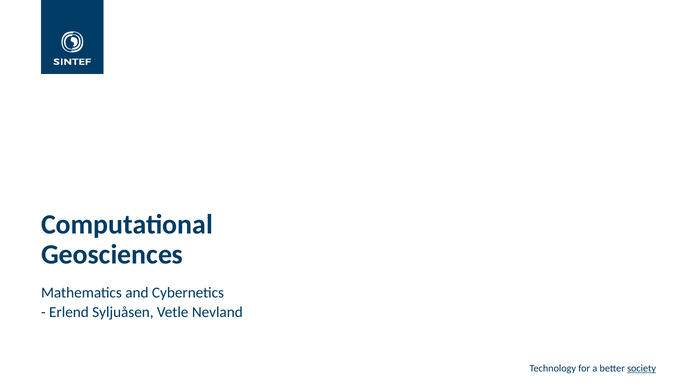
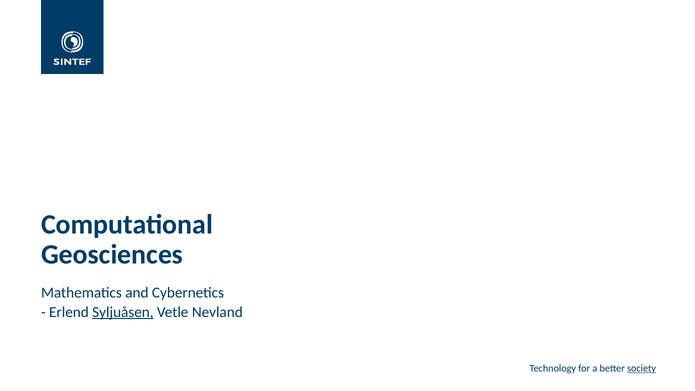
Syljuåsen underline: none -> present
